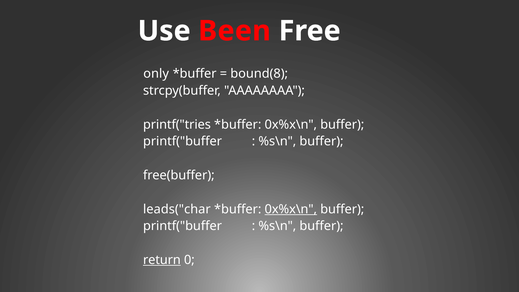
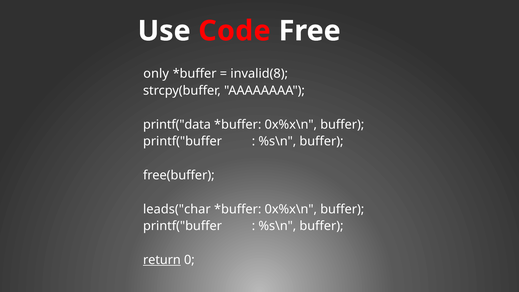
Been: Been -> Code
bound(8: bound(8 -> invalid(8
printf("tries: printf("tries -> printf("data
0x%x\n at (291, 209) underline: present -> none
